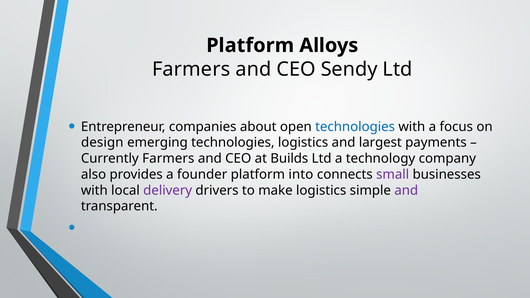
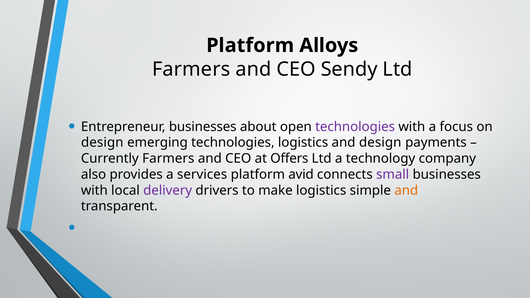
Entrepreneur companies: companies -> businesses
technologies at (355, 127) colour: blue -> purple
and largest: largest -> design
Builds: Builds -> Offers
founder: founder -> services
into: into -> avid
and at (406, 190) colour: purple -> orange
